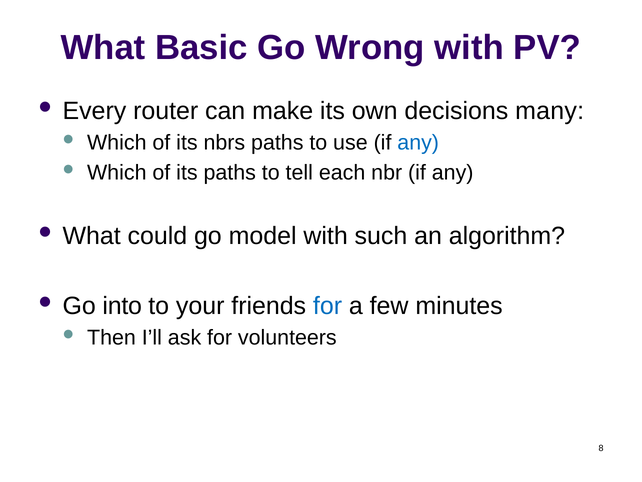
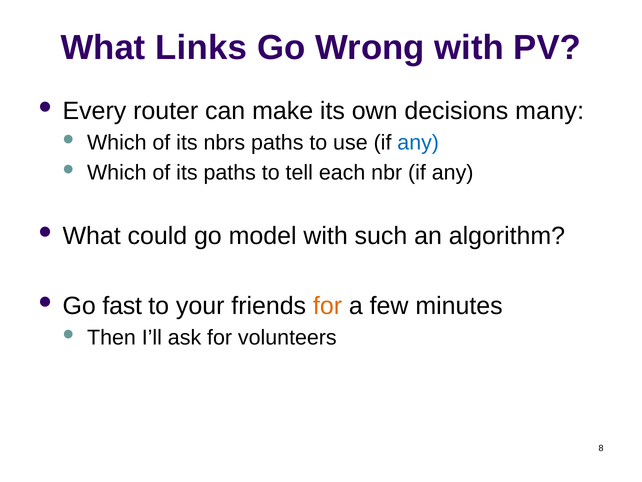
Basic: Basic -> Links
into: into -> fast
for at (328, 306) colour: blue -> orange
